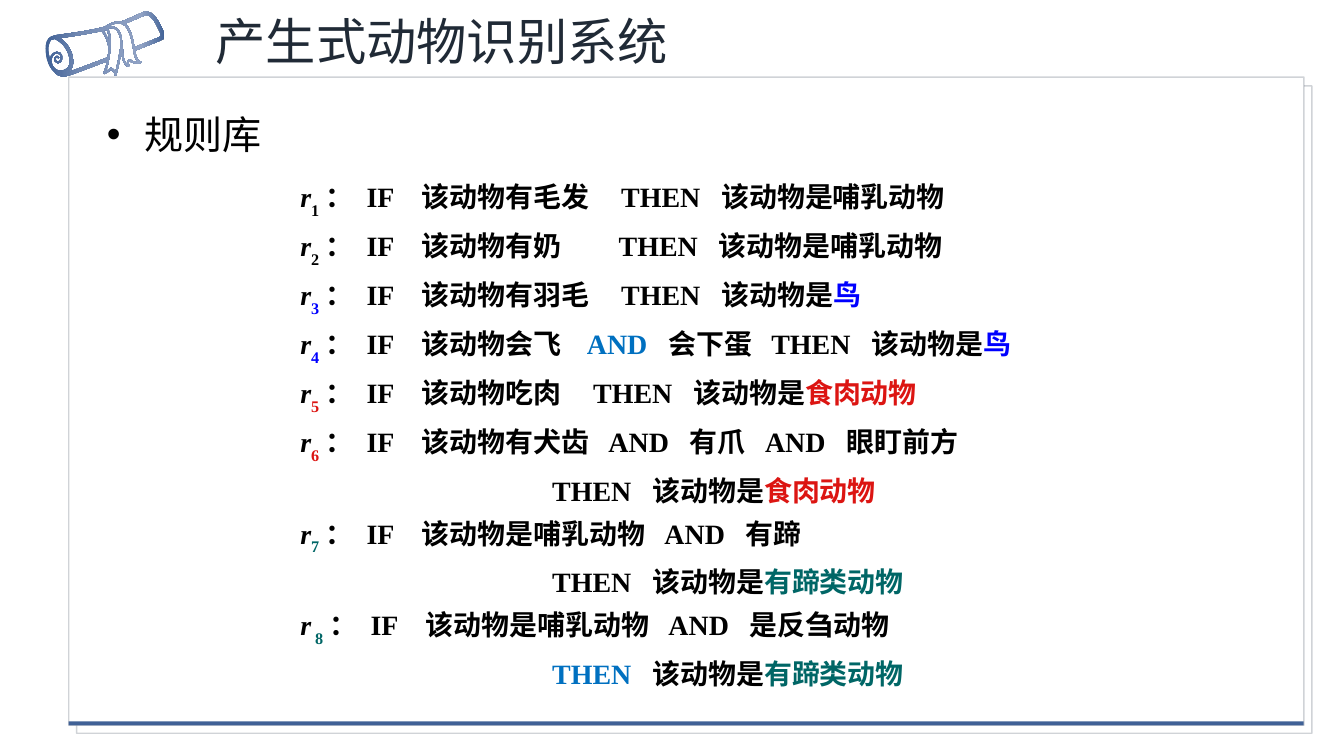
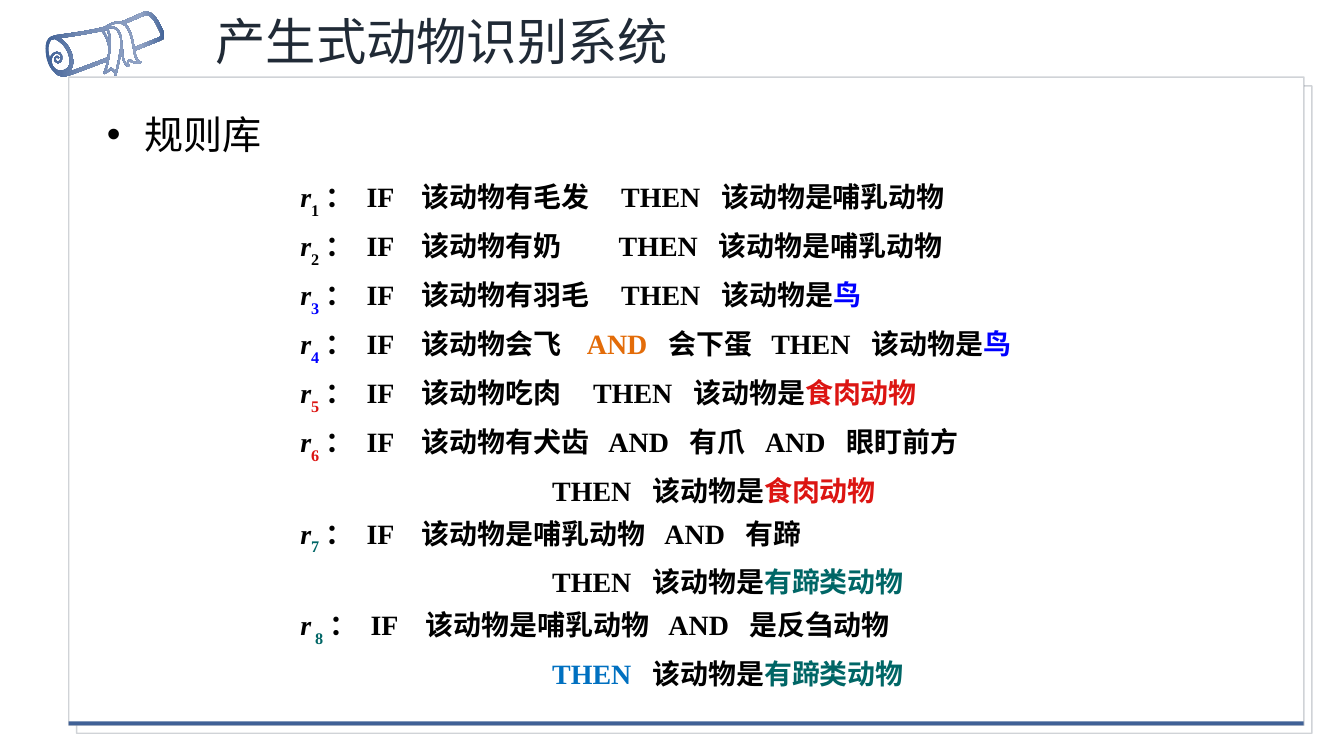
AND at (617, 346) colour: blue -> orange
